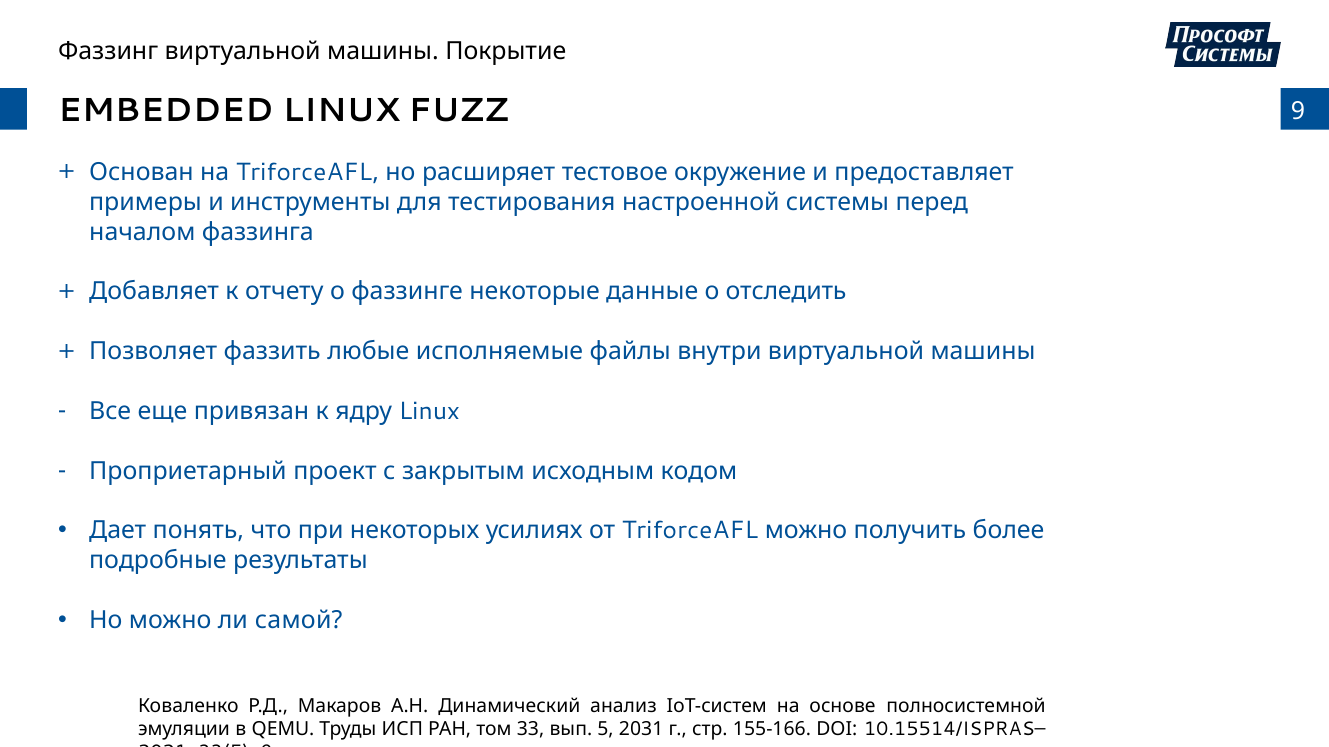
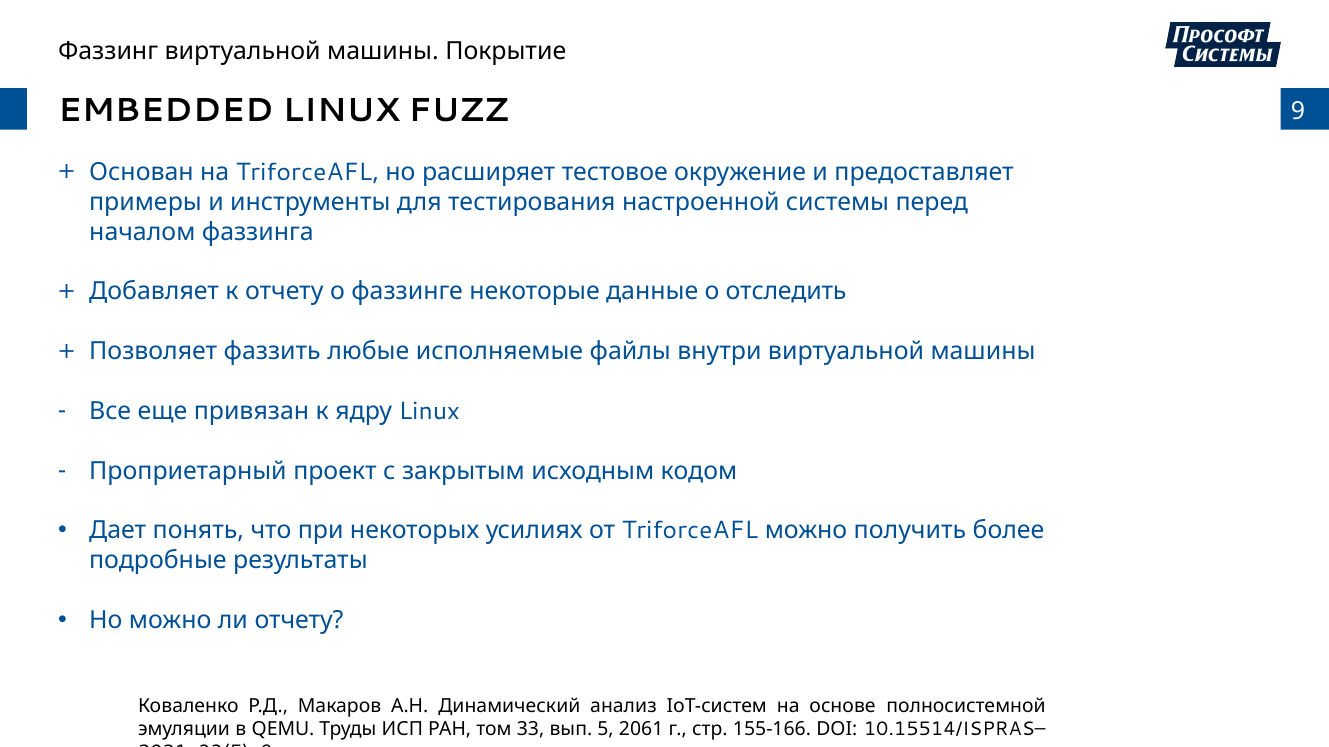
ли самой: самой -> отчету
2031: 2031 -> 2061
